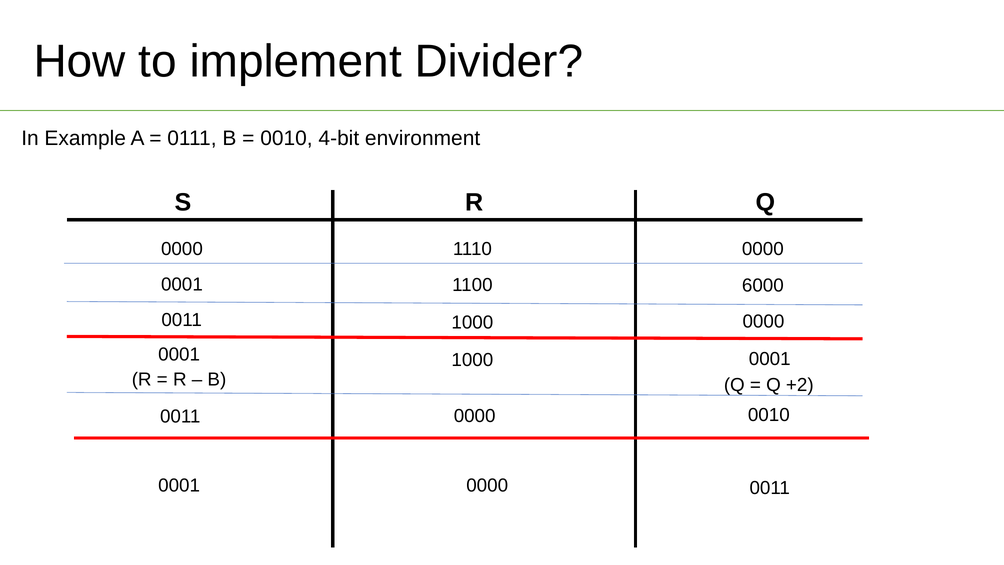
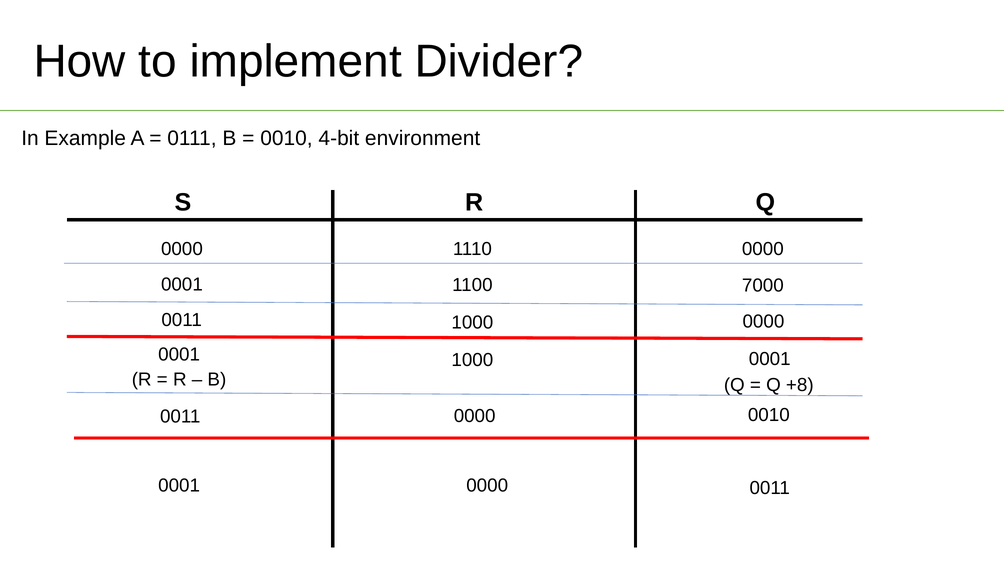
6000: 6000 -> 7000
+2: +2 -> +8
